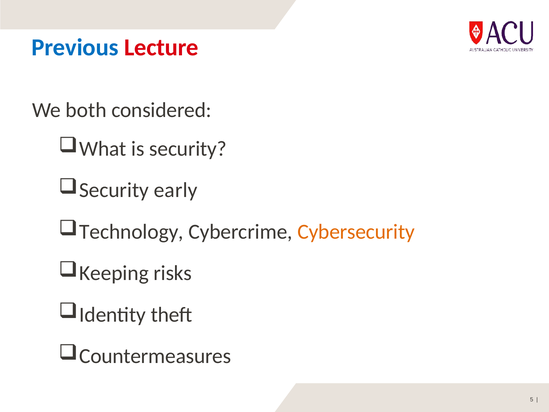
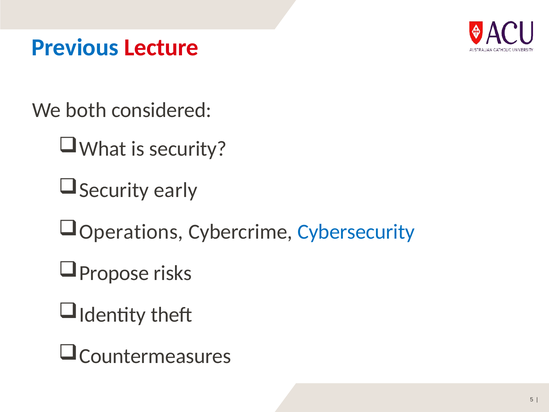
Technology: Technology -> Operations
Cybersecurity colour: orange -> blue
Keeping: Keeping -> Propose
